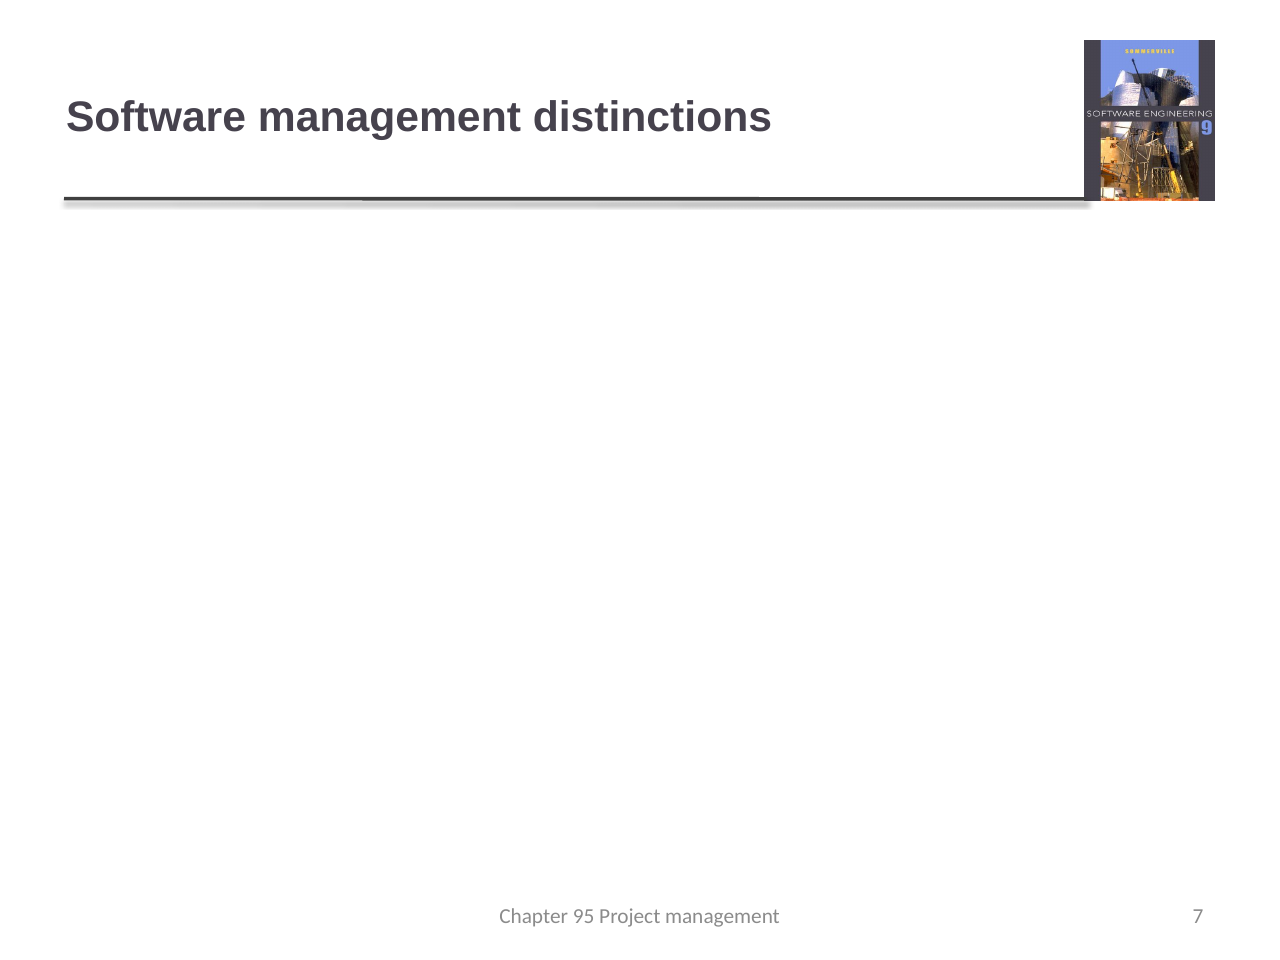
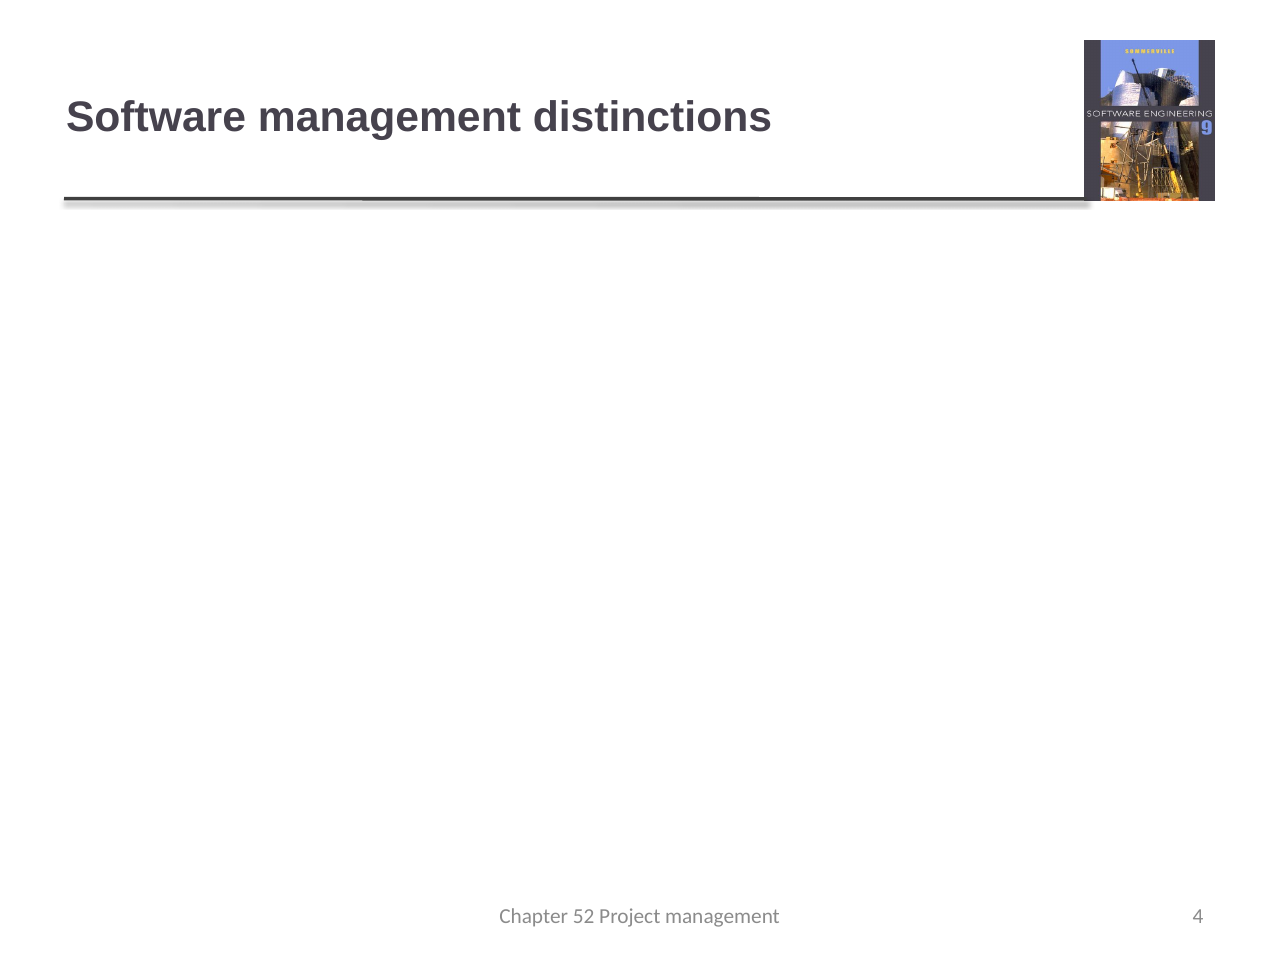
95: 95 -> 52
7: 7 -> 4
